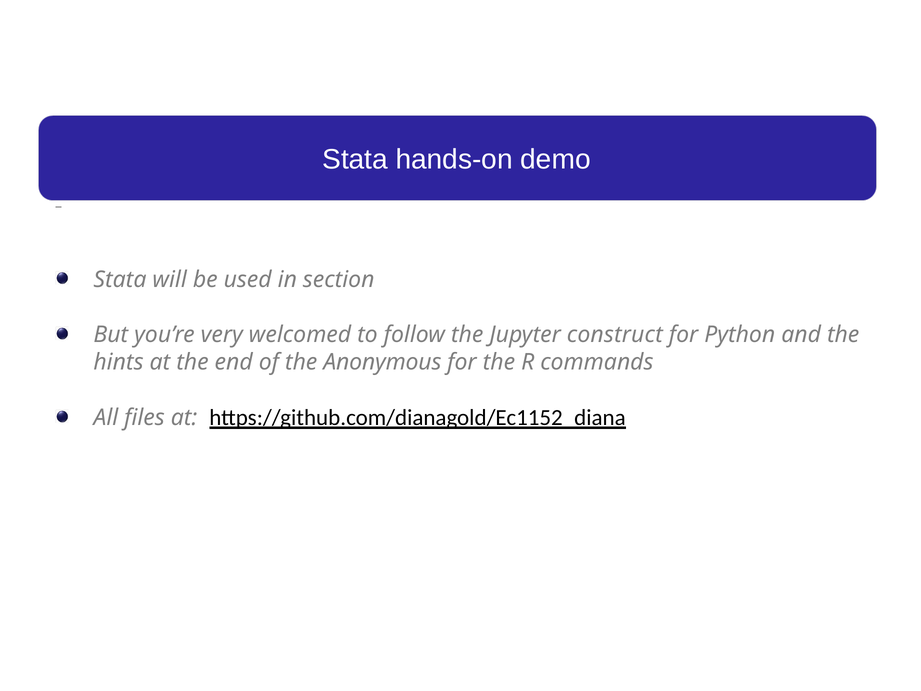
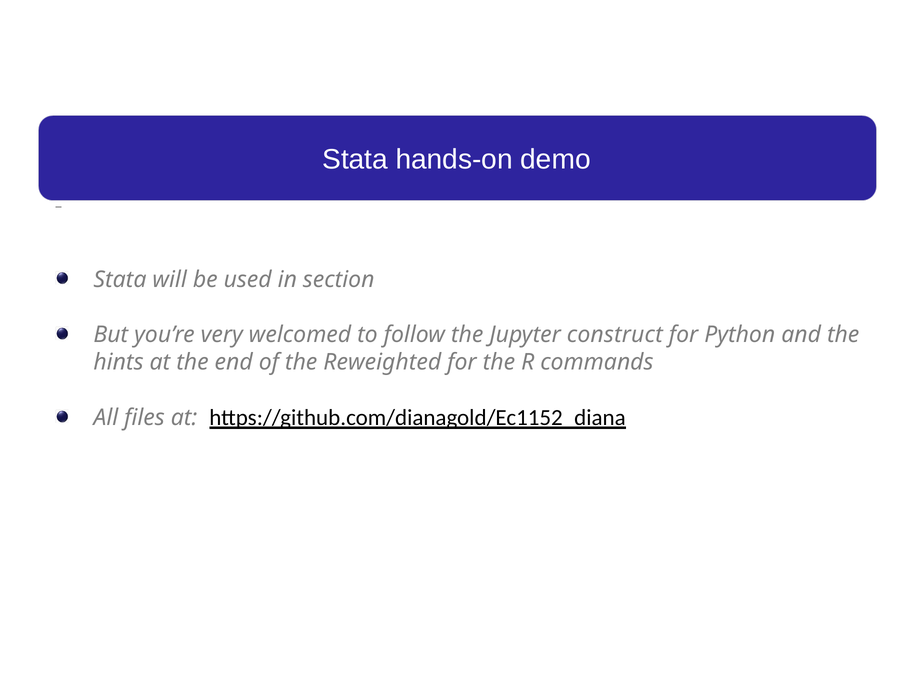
Anonymous: Anonymous -> Reweighted
